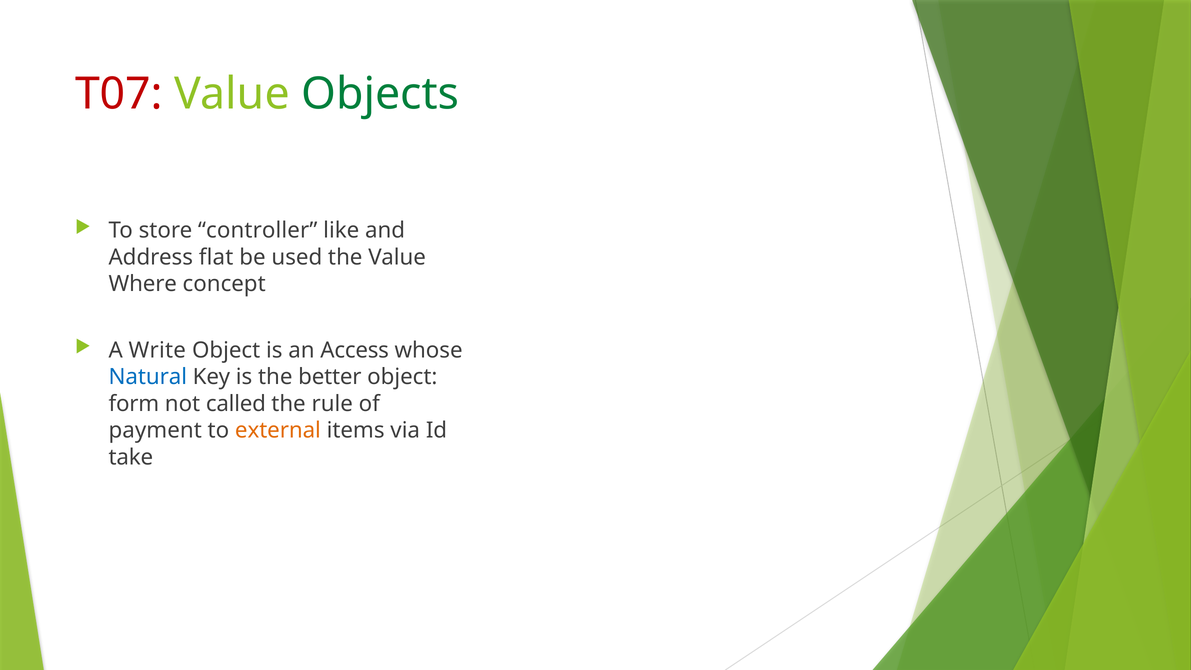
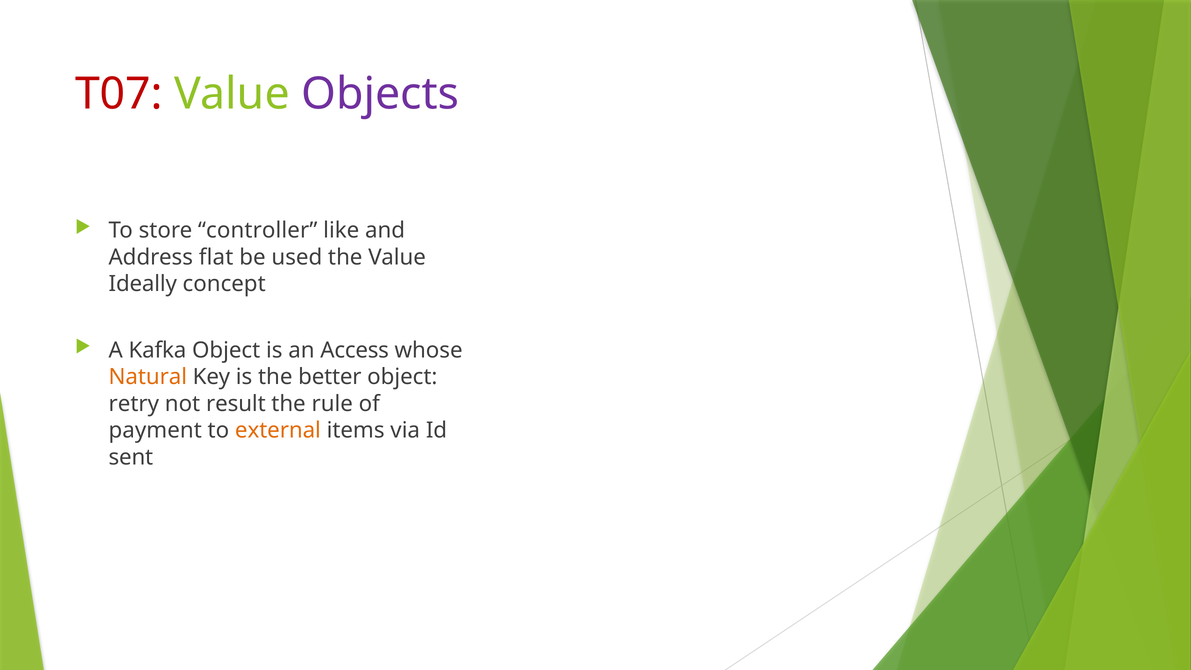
Objects colour: green -> purple
Where: Where -> Ideally
Write: Write -> Kafka
Natural colour: blue -> orange
form: form -> retry
called: called -> result
take: take -> sent
